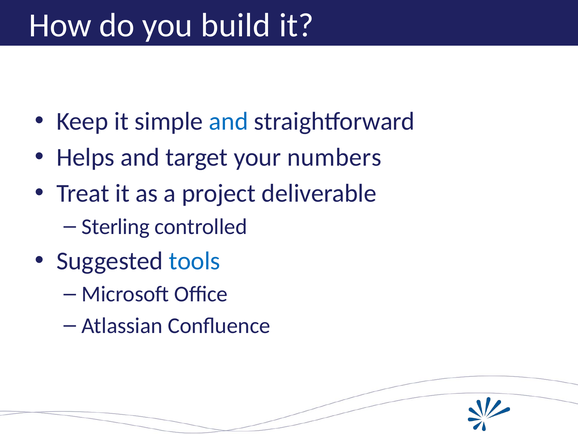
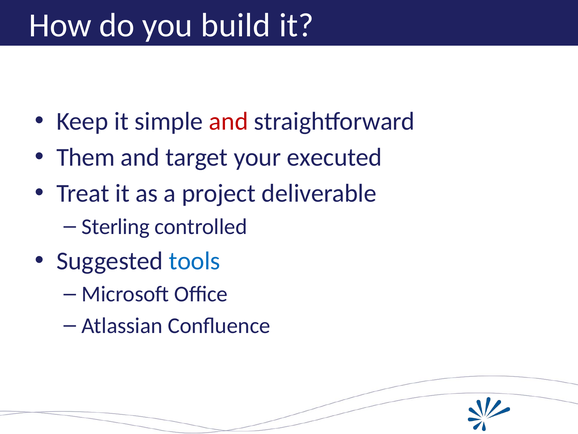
and at (229, 121) colour: blue -> red
Helps: Helps -> Them
numbers: numbers -> executed
